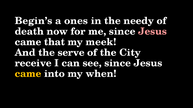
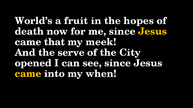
Begin’s: Begin’s -> World’s
ones: ones -> fruit
needy: needy -> hopes
Jesus at (153, 32) colour: pink -> yellow
receive: receive -> opened
